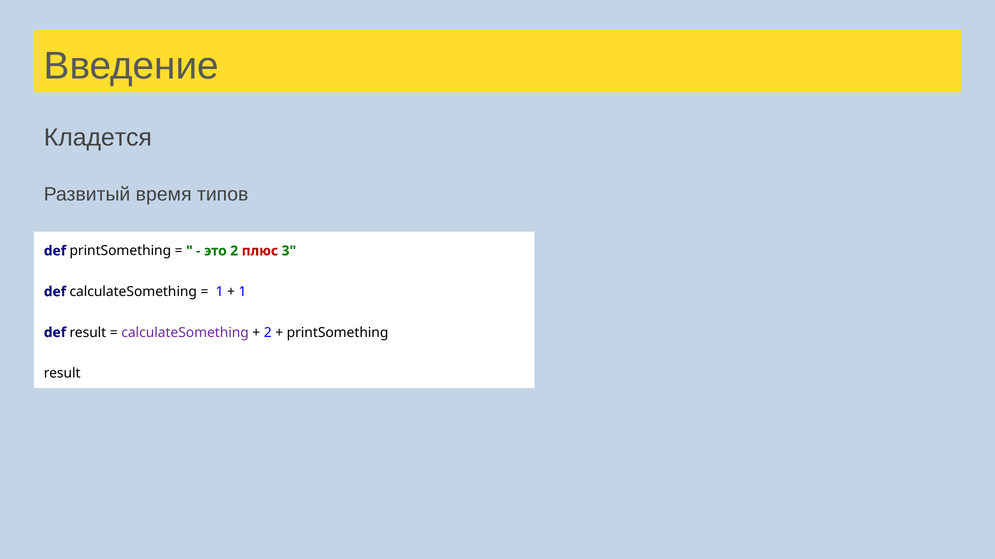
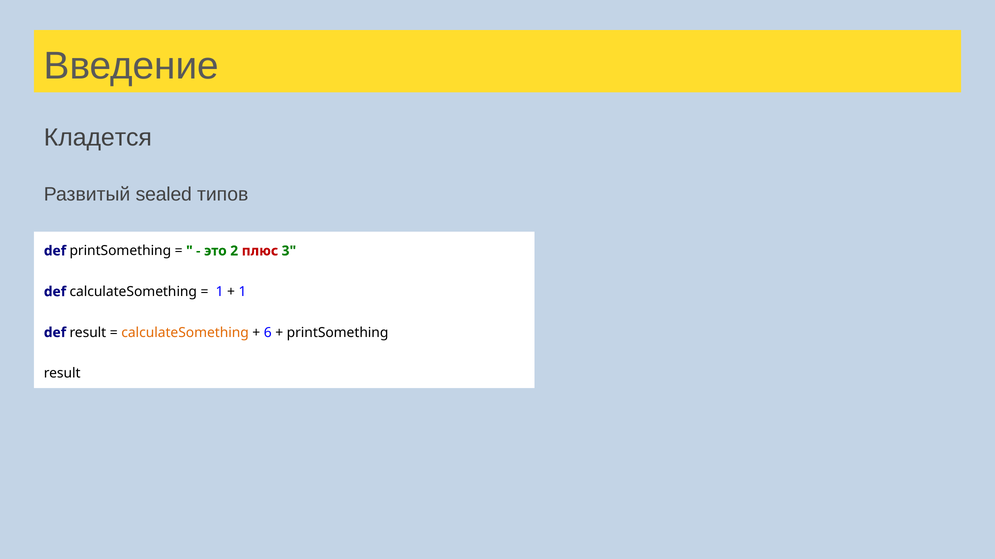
время: время -> sealed
calculateSomething at (185, 333) colour: purple -> orange
2 at (268, 333): 2 -> 6
